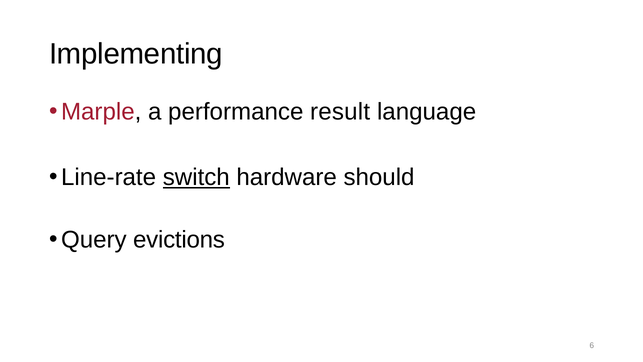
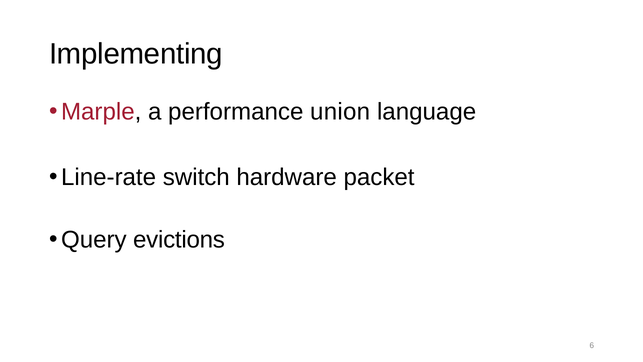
result: result -> union
switch underline: present -> none
should: should -> packet
